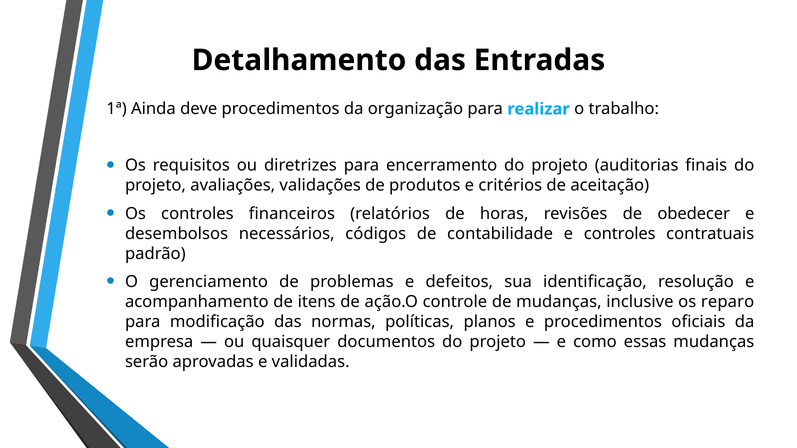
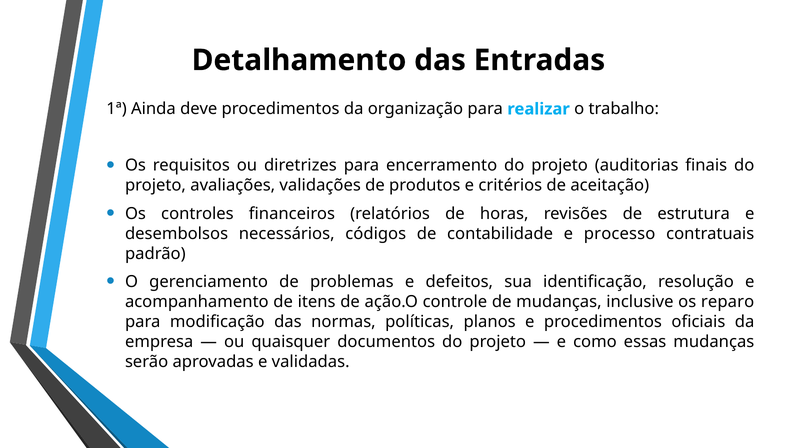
obedecer: obedecer -> estrutura
e controles: controles -> processo
